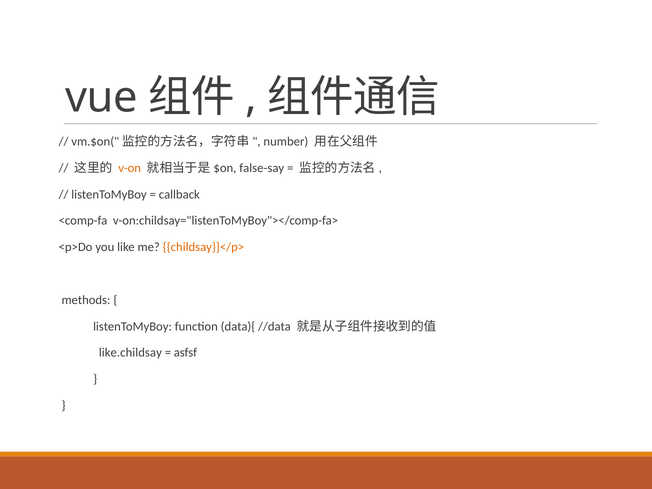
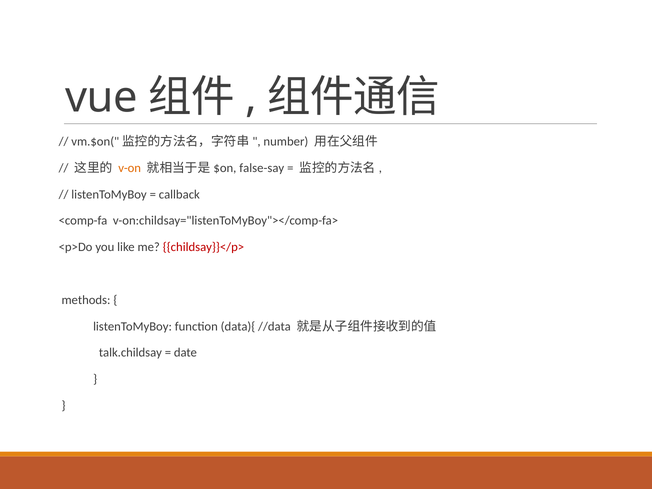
childsay}}</p> colour: orange -> red
like.childsay: like.childsay -> talk.childsay
asfsf: asfsf -> date
